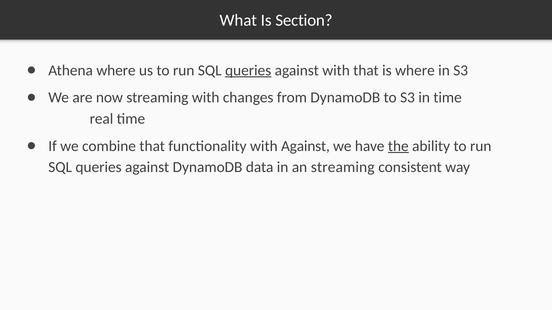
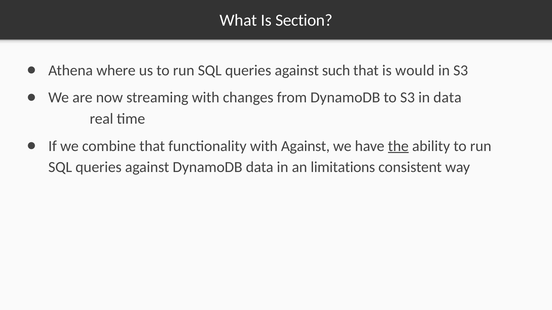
queries at (248, 70) underline: present -> none
against with: with -> such
is where: where -> would
in time: time -> data
an streaming: streaming -> limitations
